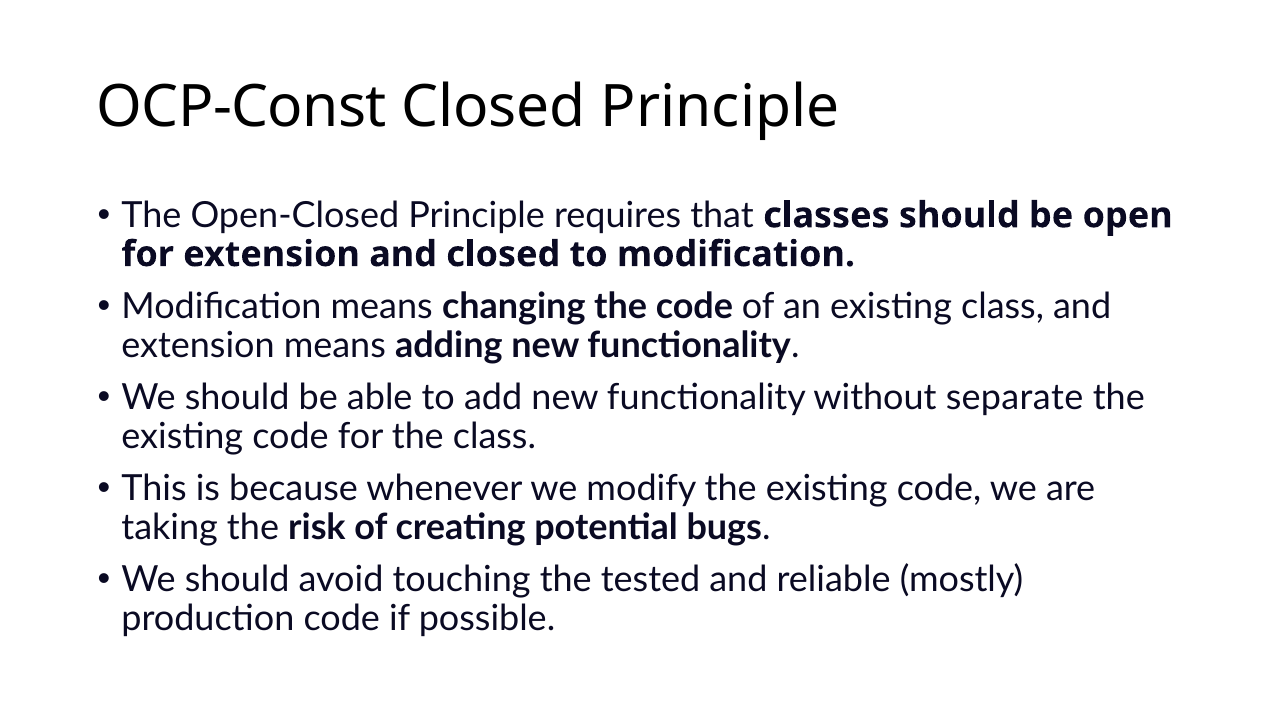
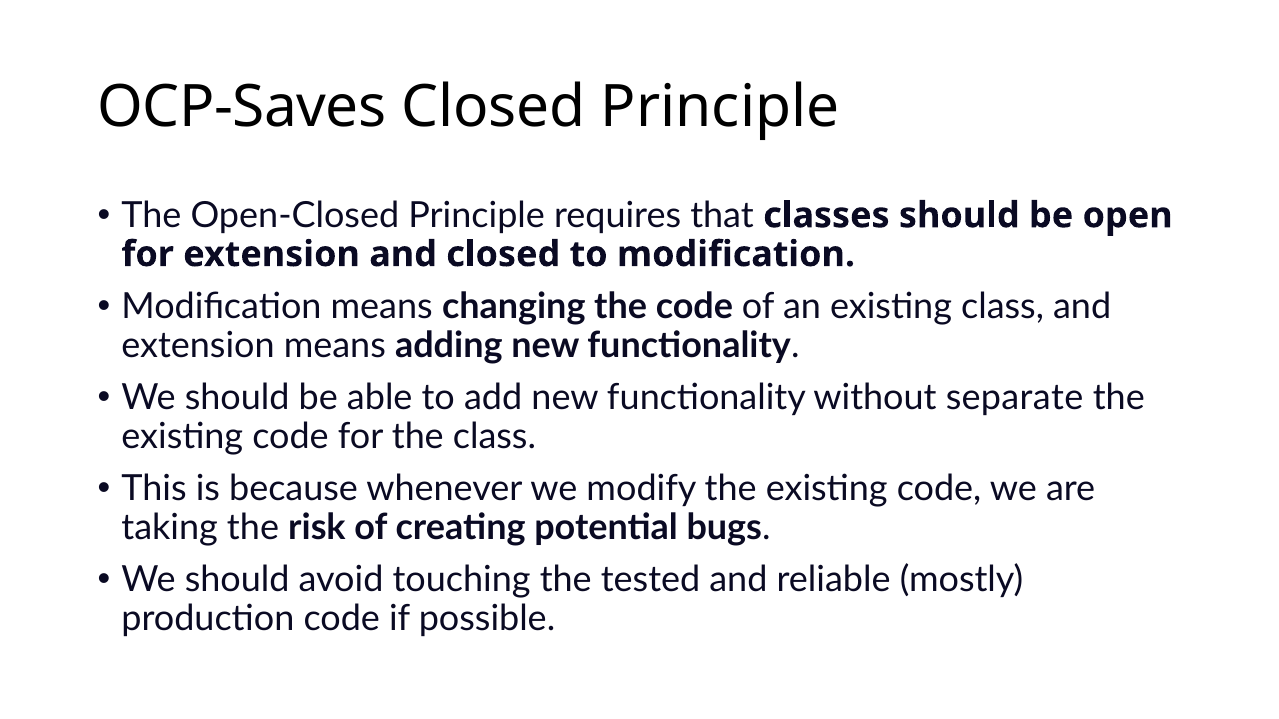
OCP-Const: OCP-Const -> OCP-Saves
